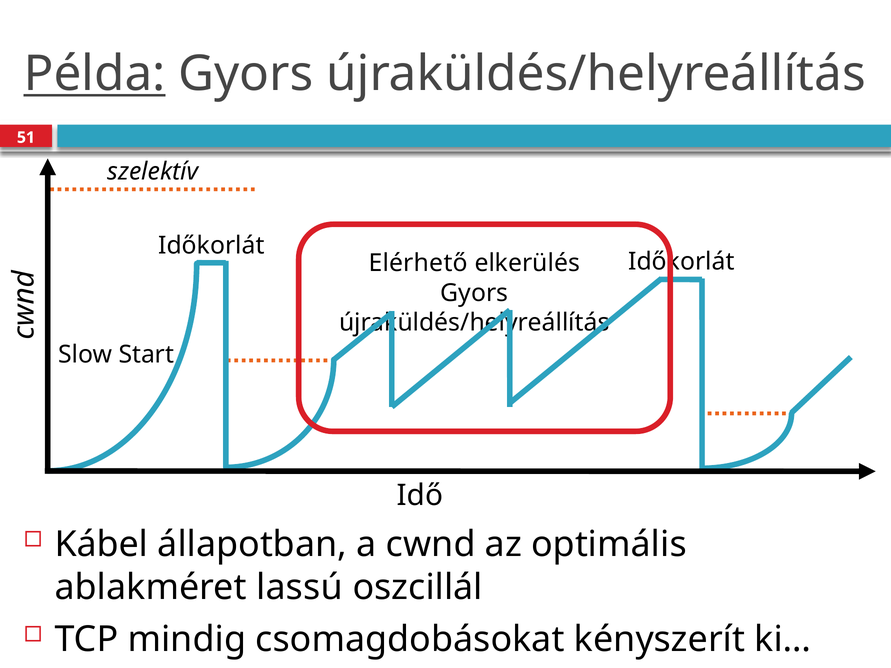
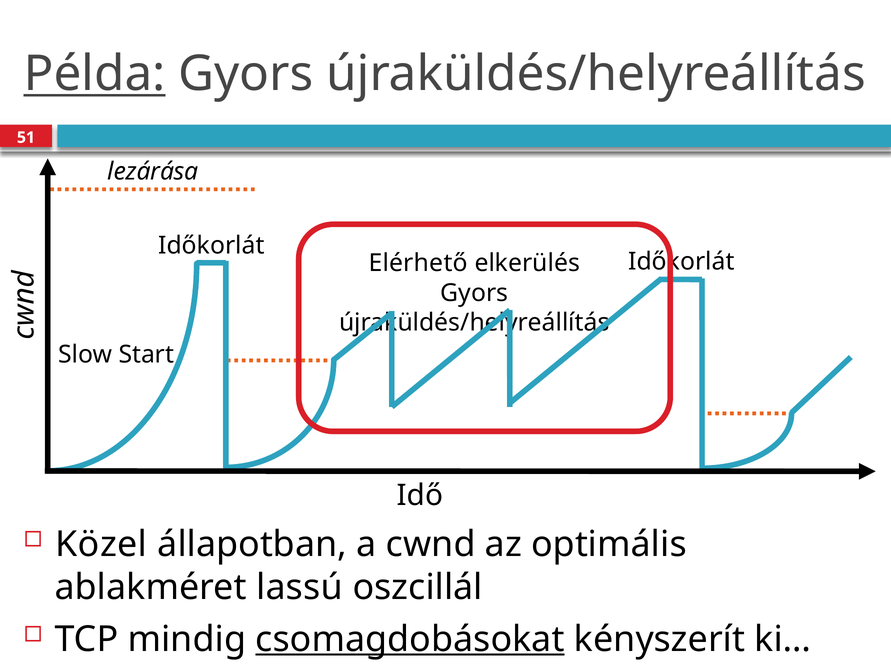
szelektív: szelektív -> lezárása
Kábel: Kábel -> Közel
csomagdobásokat underline: none -> present
